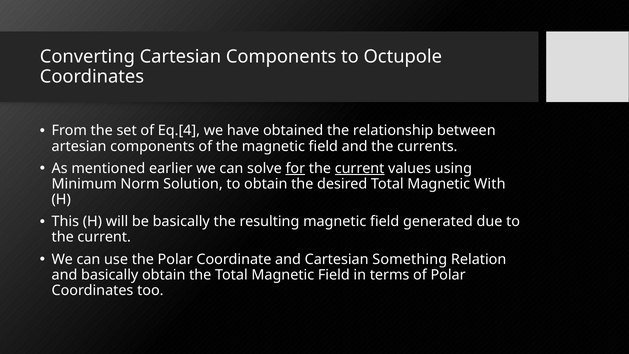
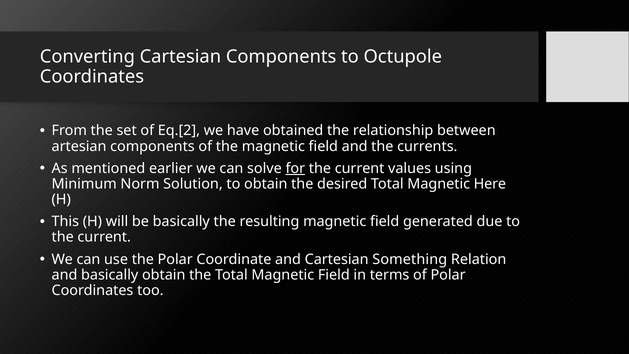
Eq.[4: Eq.[4 -> Eq.[2
current at (360, 168) underline: present -> none
With: With -> Here
